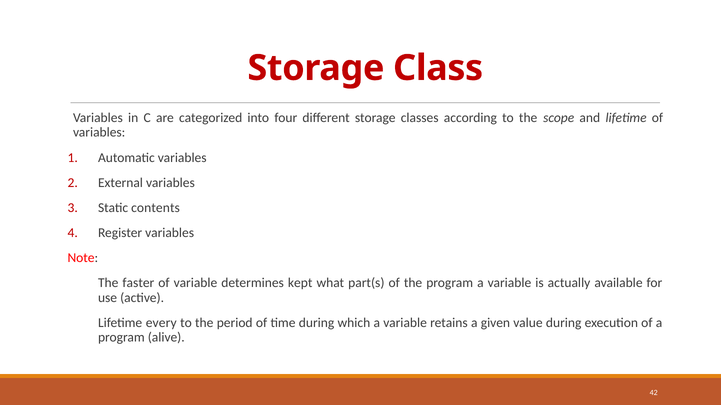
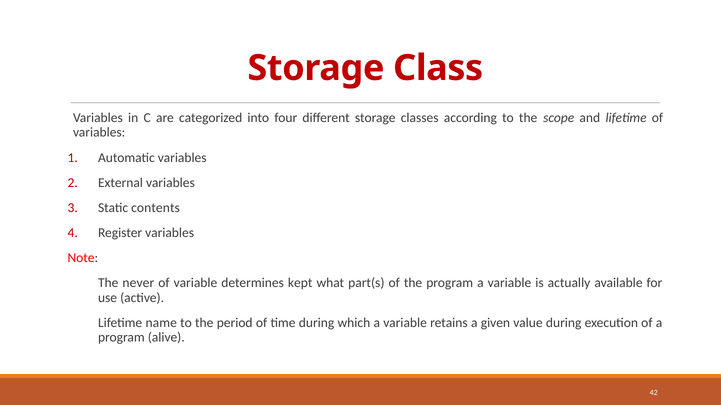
faster: faster -> never
every: every -> name
